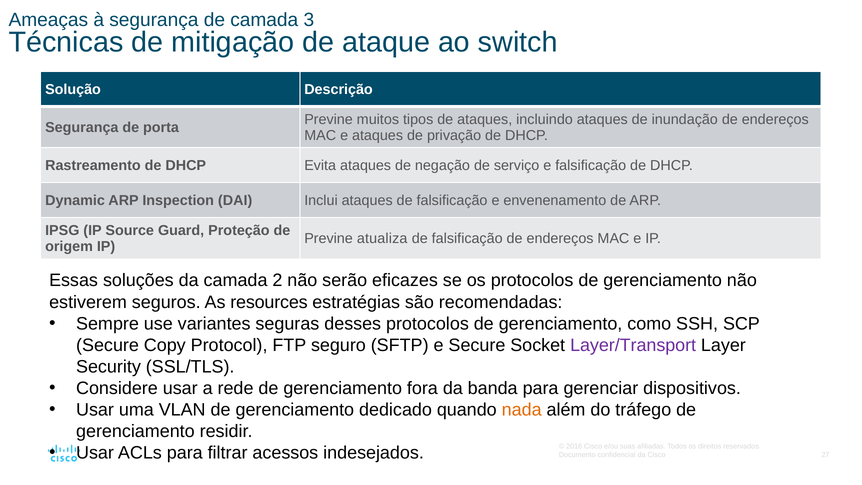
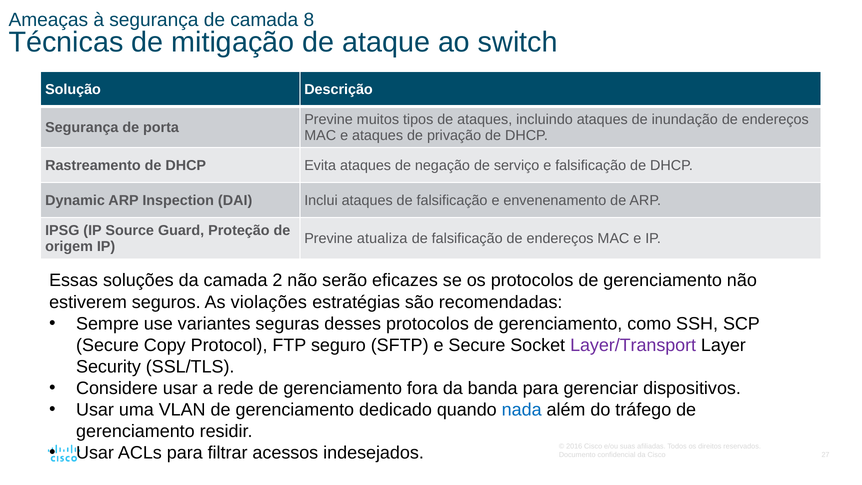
3: 3 -> 8
resources: resources -> violações
nada colour: orange -> blue
